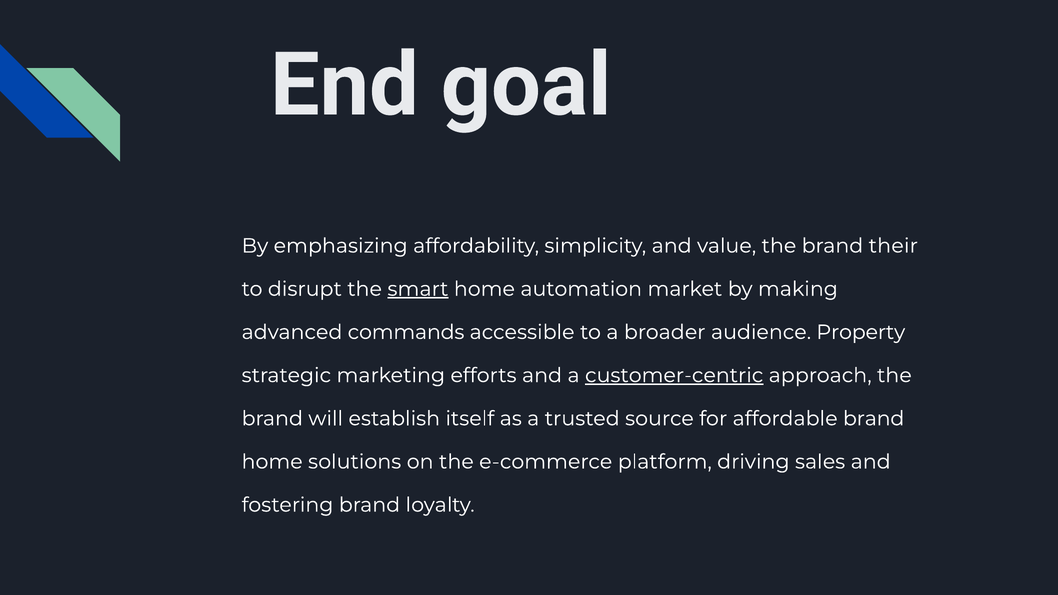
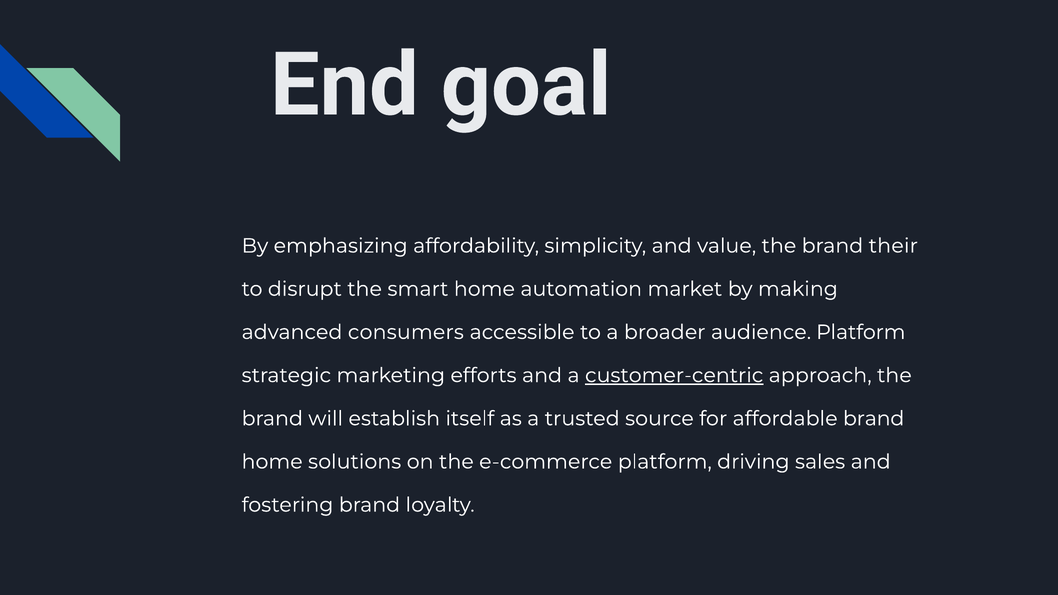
smart underline: present -> none
commands: commands -> consumers
audience Property: Property -> Platform
